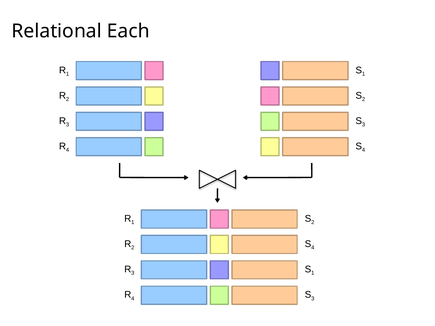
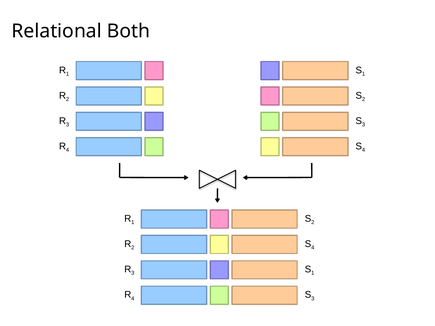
Each: Each -> Both
